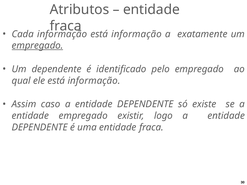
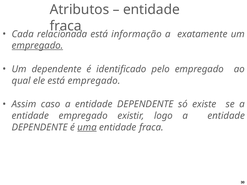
Cada informação: informação -> relacionada
ele está informação: informação -> empregado
uma underline: none -> present
